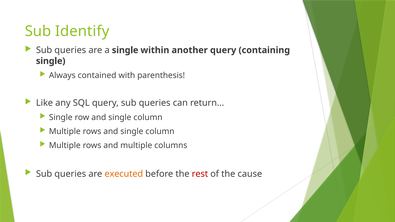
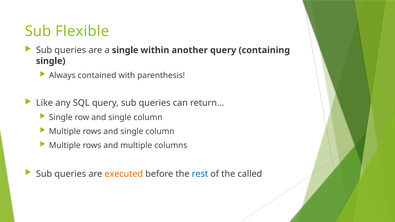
Identify: Identify -> Flexible
rest colour: red -> blue
cause: cause -> called
